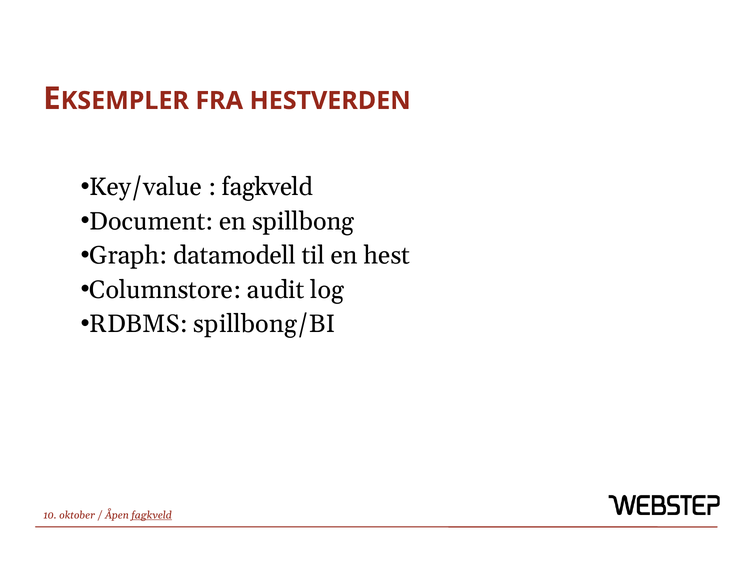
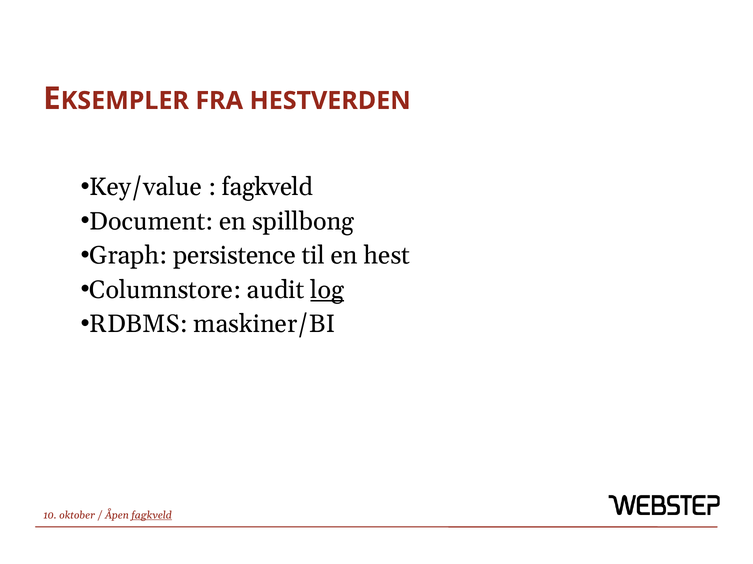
datamodell: datamodell -> persistence
log underline: none -> present
spillbong/BI: spillbong/BI -> maskiner/BI
